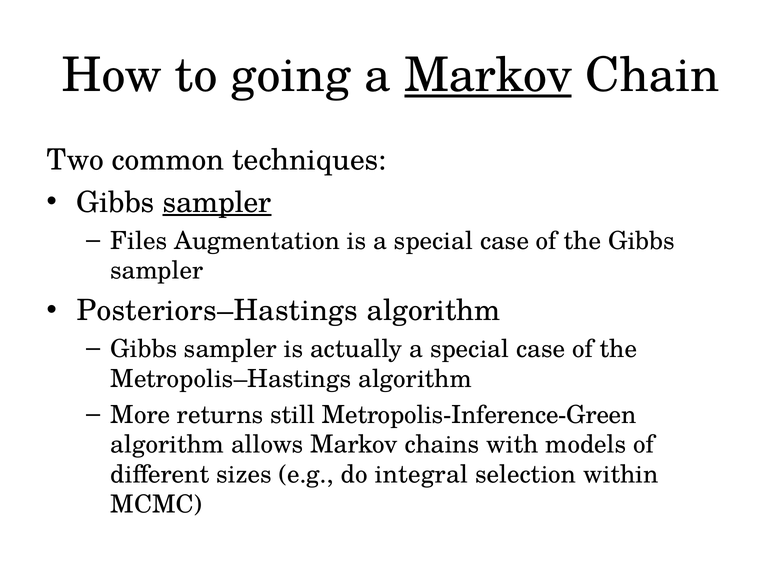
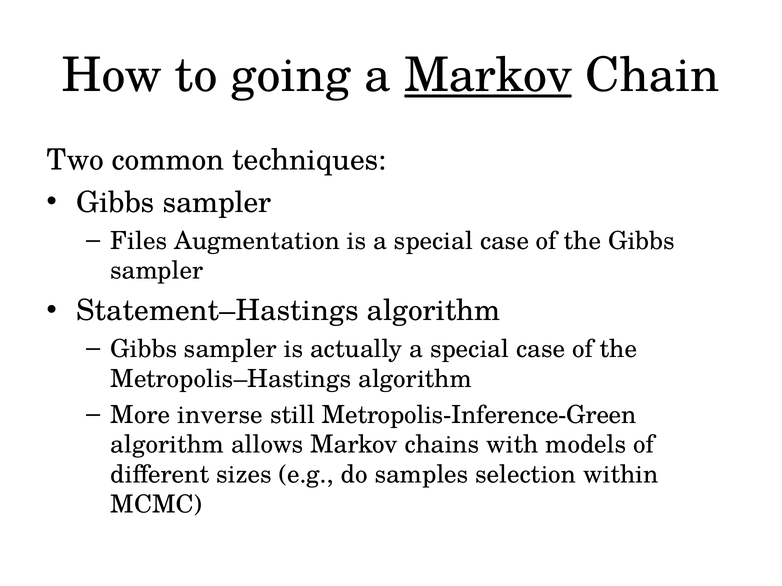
sampler at (217, 203) underline: present -> none
Posteriors–Hastings: Posteriors–Hastings -> Statement–Hastings
returns: returns -> inverse
integral: integral -> samples
